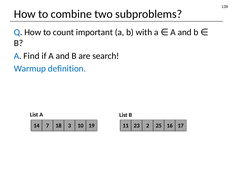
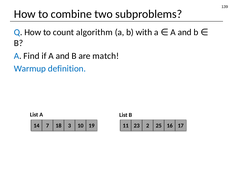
important: important -> algorithm
search: search -> match
